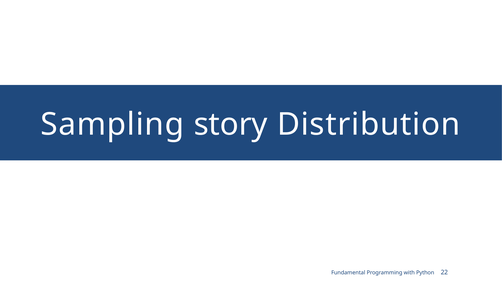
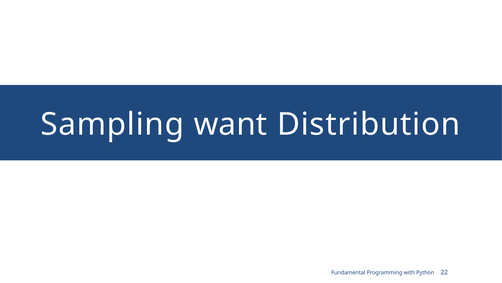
story: story -> want
